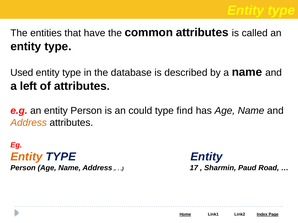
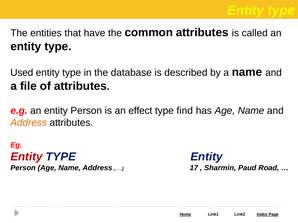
left: left -> file
could: could -> effect
Entity at (26, 157) colour: orange -> red
